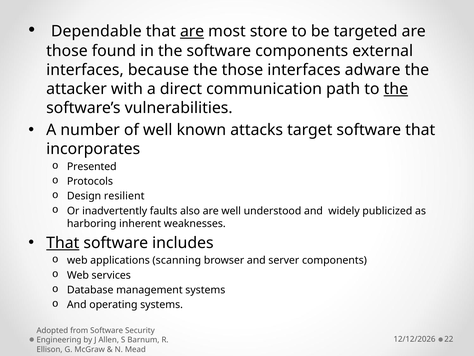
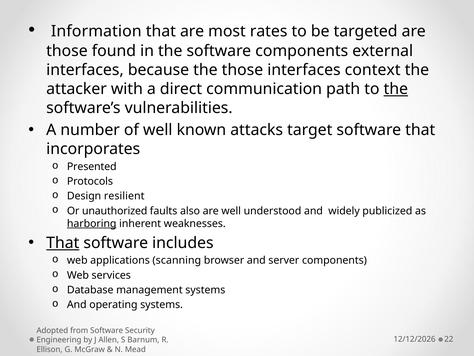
Dependable: Dependable -> Information
are at (192, 31) underline: present -> none
store: store -> rates
adware: adware -> context
inadvertently: inadvertently -> unauthorized
harboring underline: none -> present
